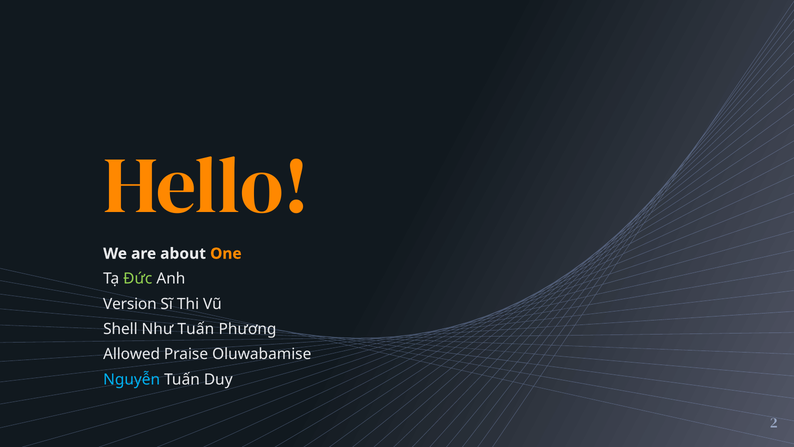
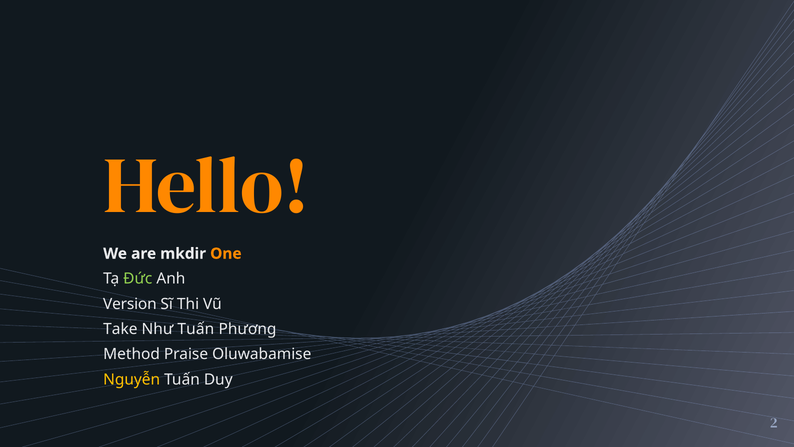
about: about -> mkdir
Shell: Shell -> Take
Allowed: Allowed -> Method
Nguyễn colour: light blue -> yellow
